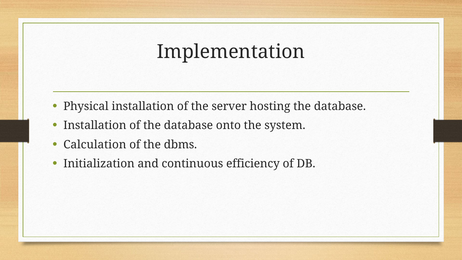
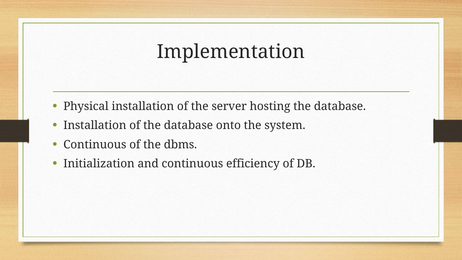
Calculation at (95, 144): Calculation -> Continuous
